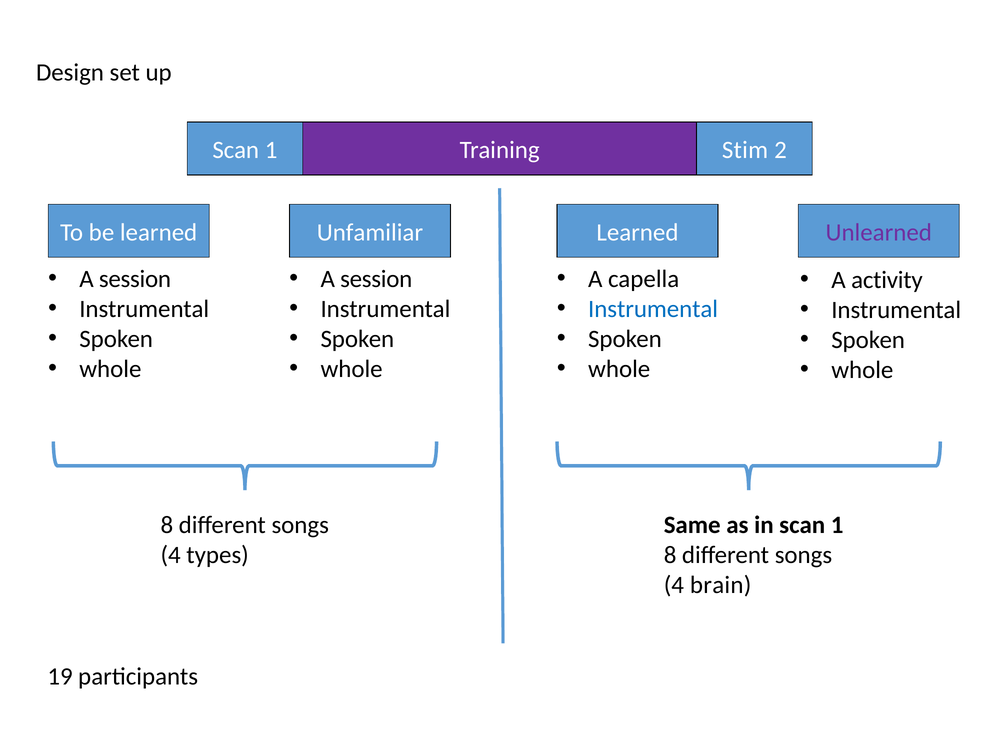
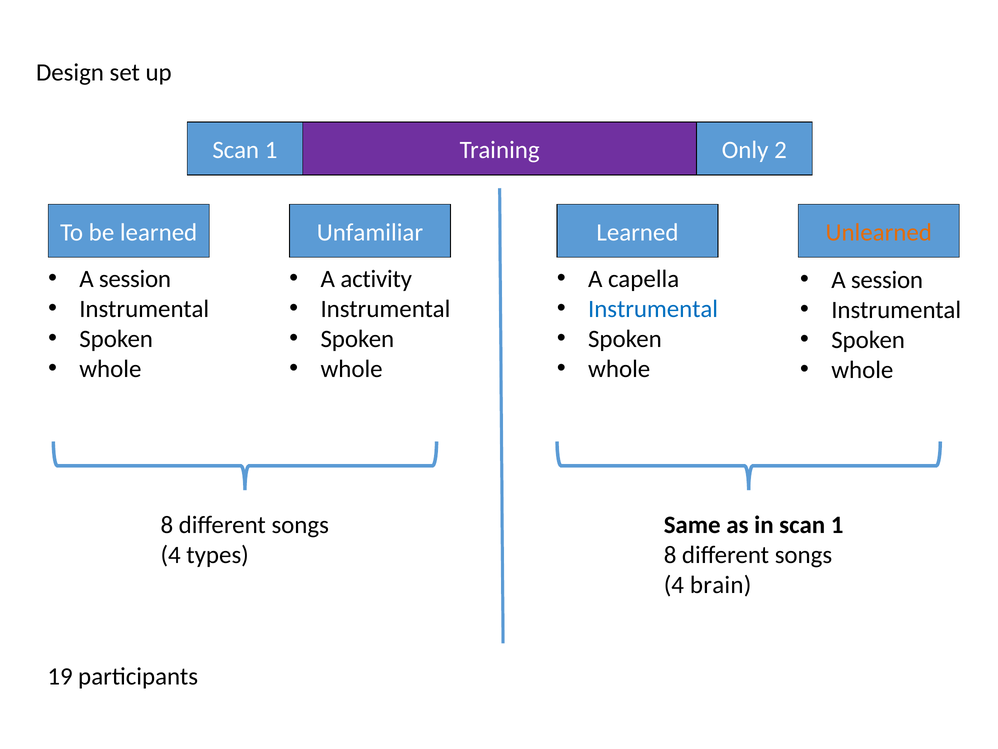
Stim: Stim -> Only
Unlearned colour: purple -> orange
session at (376, 279): session -> activity
activity at (887, 280): activity -> session
